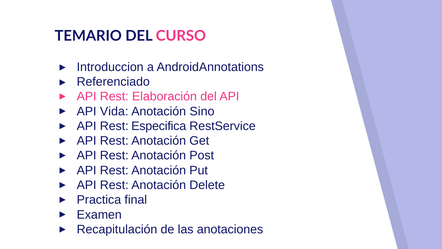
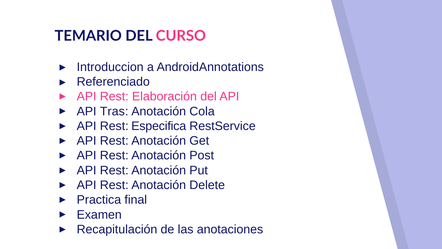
Vida: Vida -> Tras
Sino: Sino -> Cola
